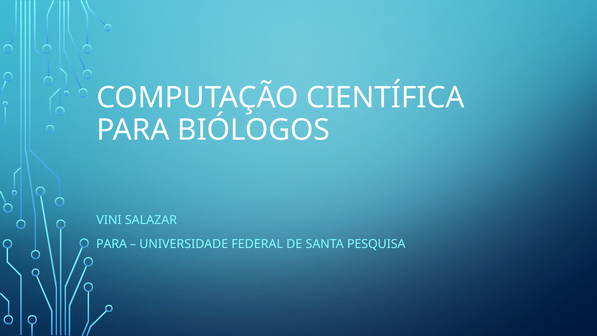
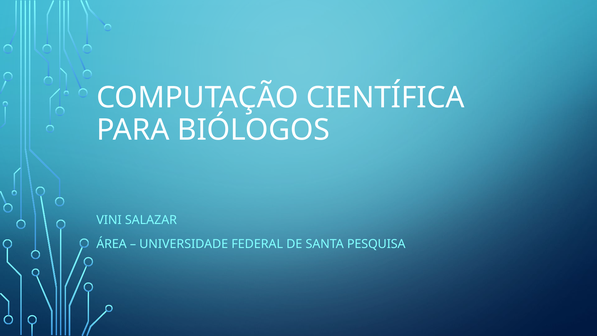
PARA at (112, 244): PARA -> ÁREA
